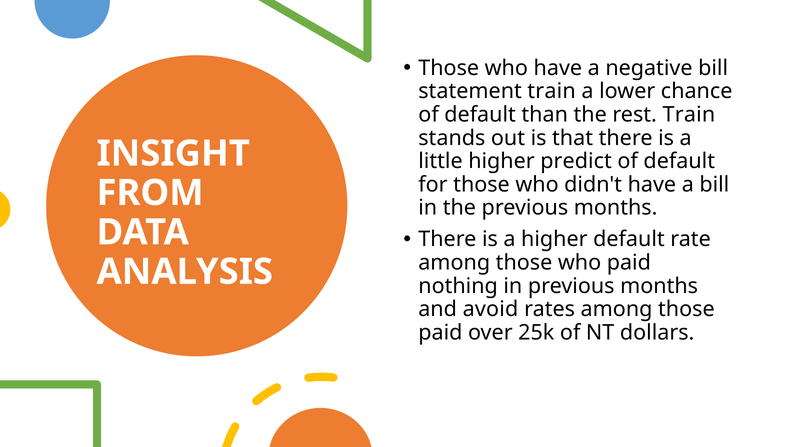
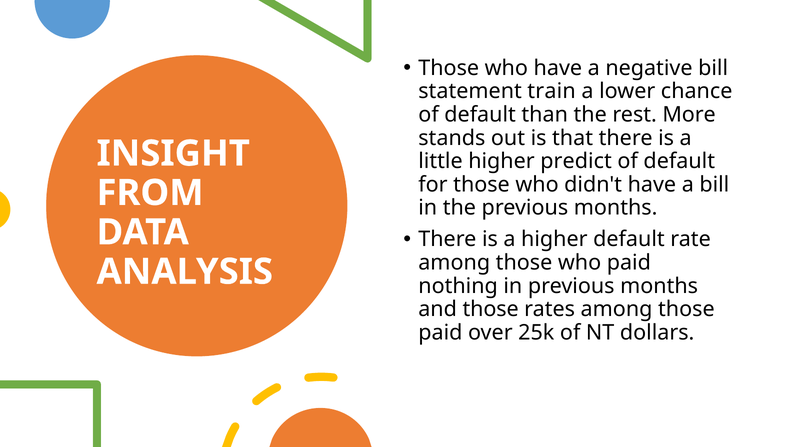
rest Train: Train -> More
and avoid: avoid -> those
